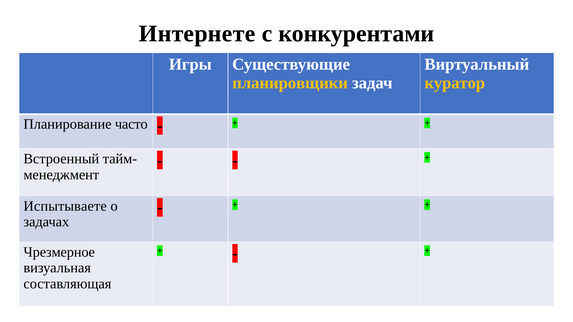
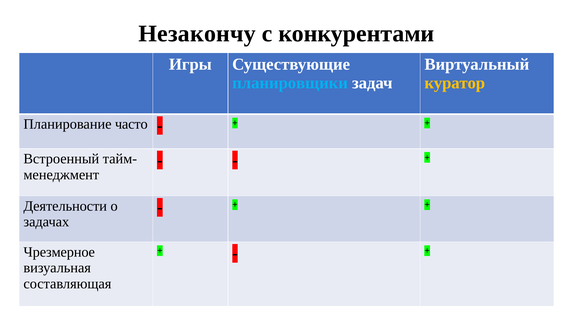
Интернете: Интернете -> Незакончу
планировщики colour: yellow -> light blue
Испытываете: Испытываете -> Деятельности
